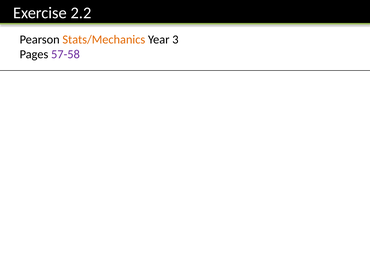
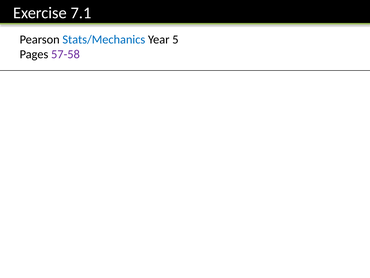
2.2: 2.2 -> 7.1
Stats/Mechanics colour: orange -> blue
3: 3 -> 5
